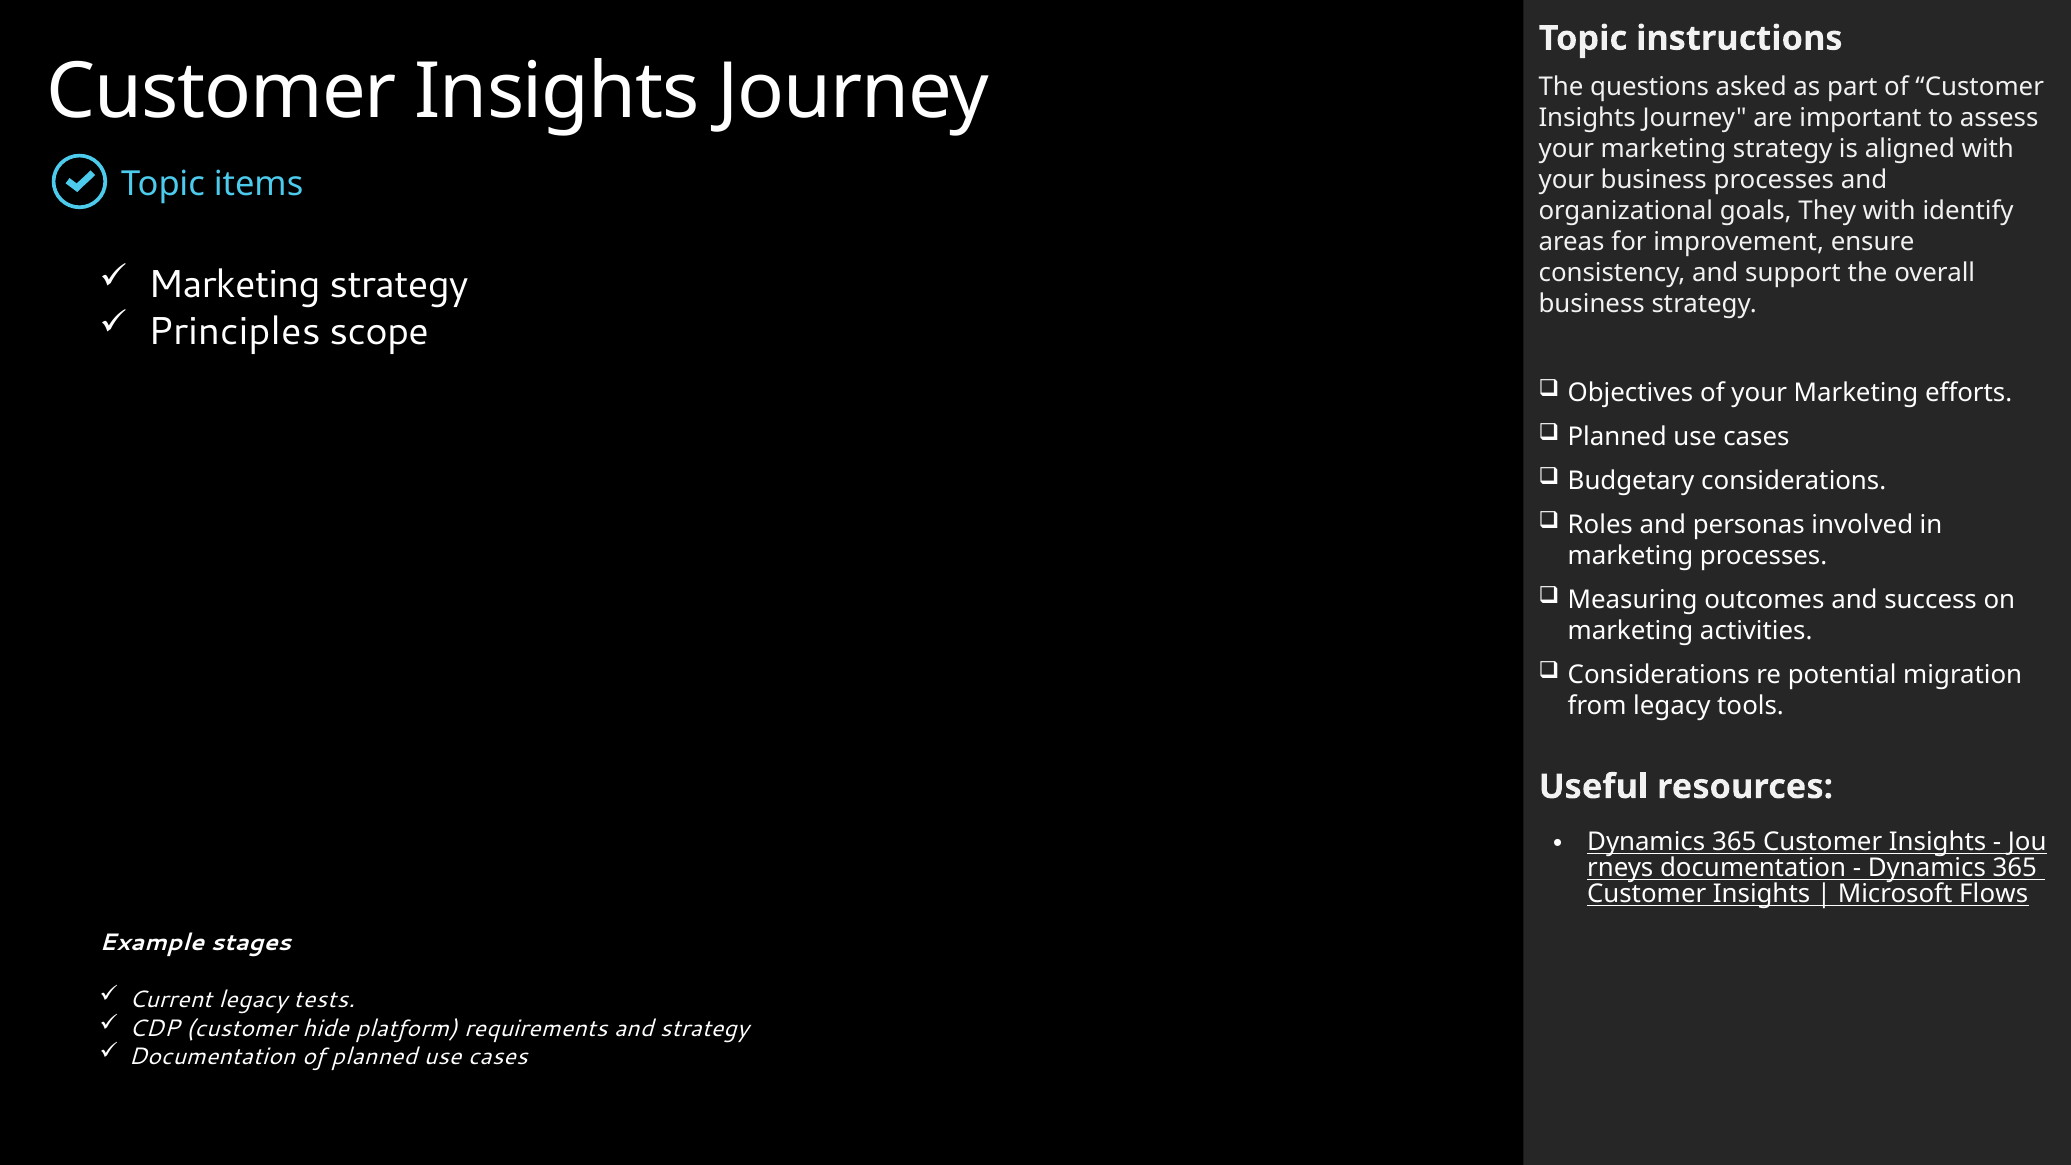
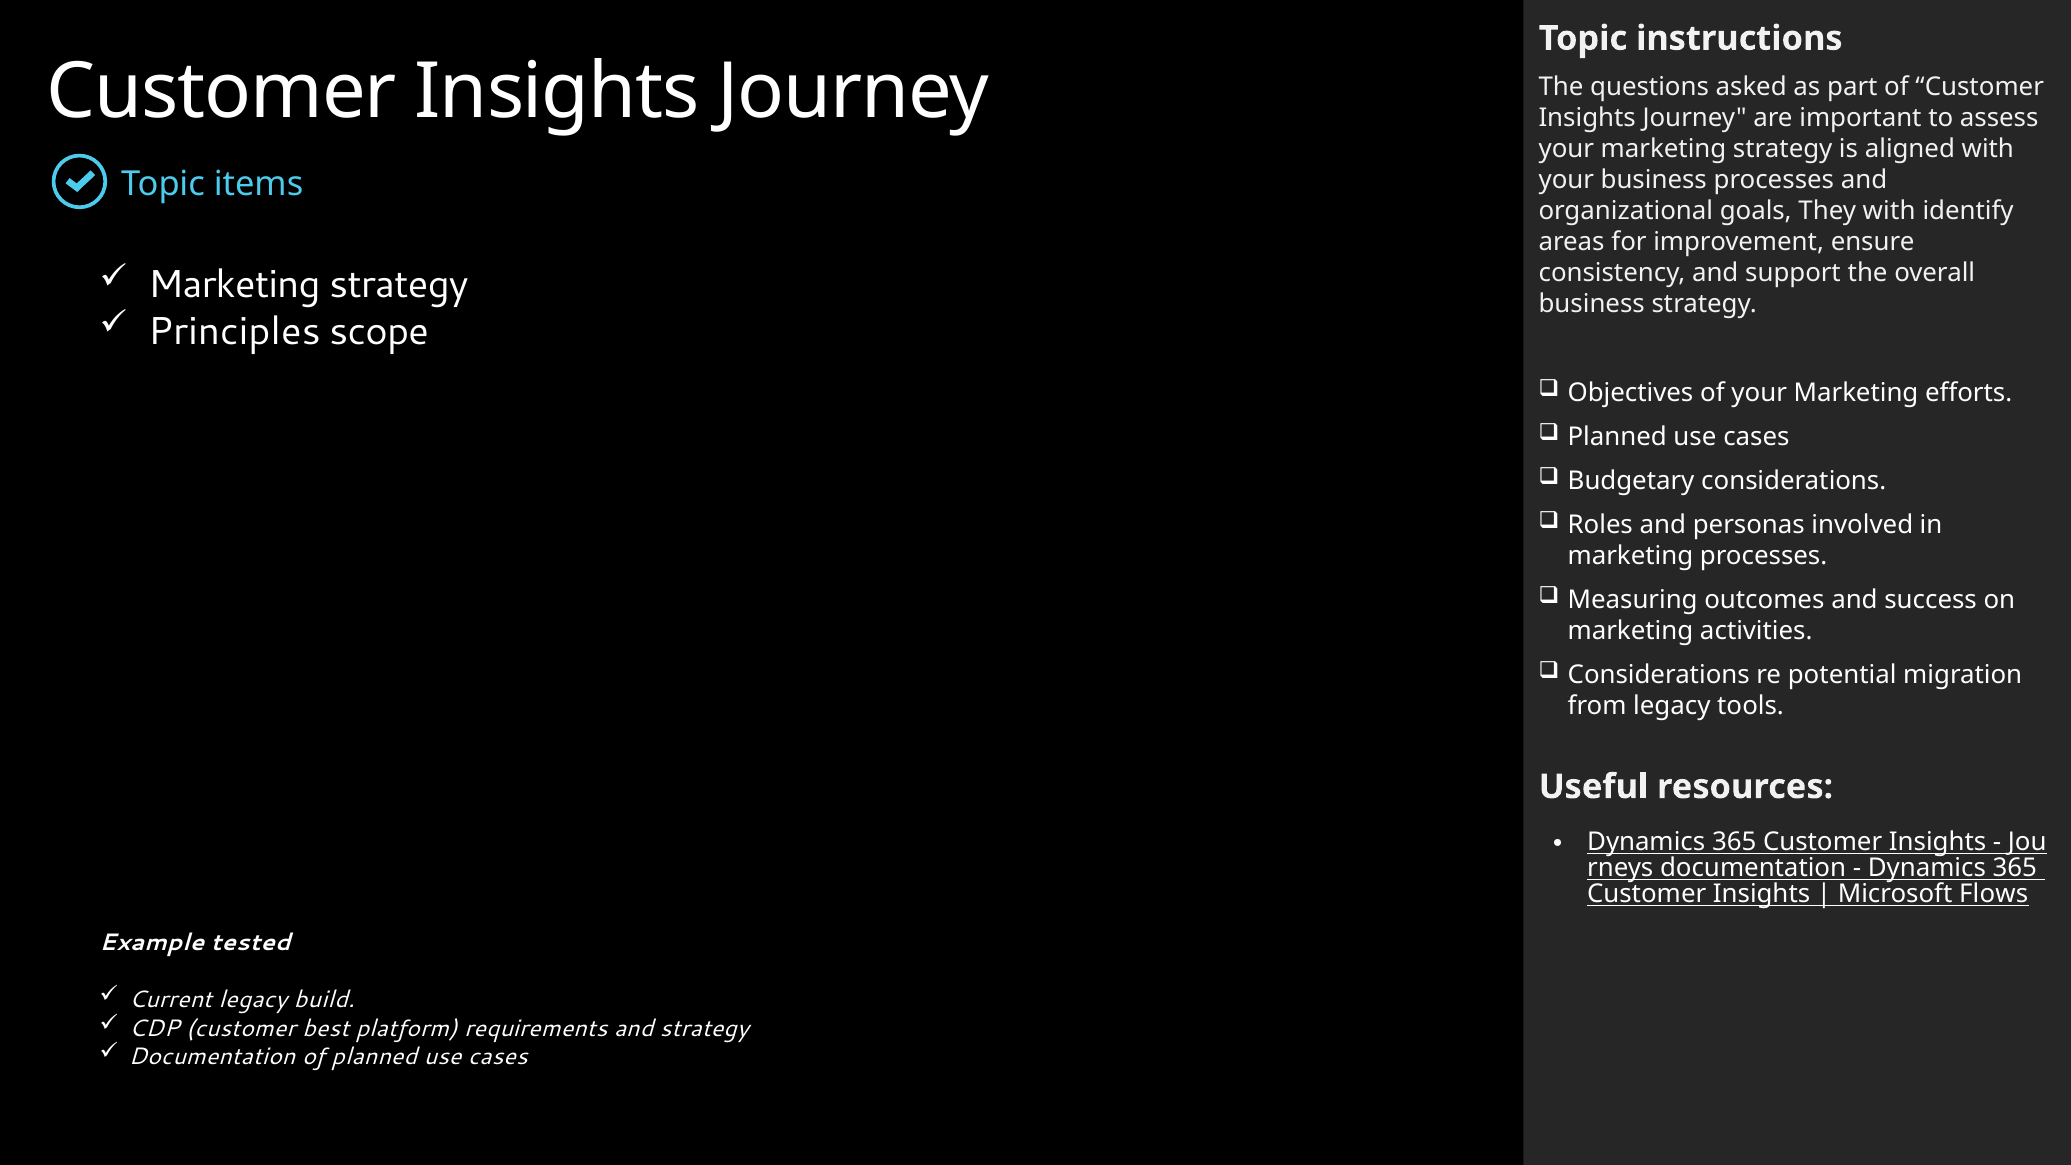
stages: stages -> tested
tests: tests -> build
hide: hide -> best
